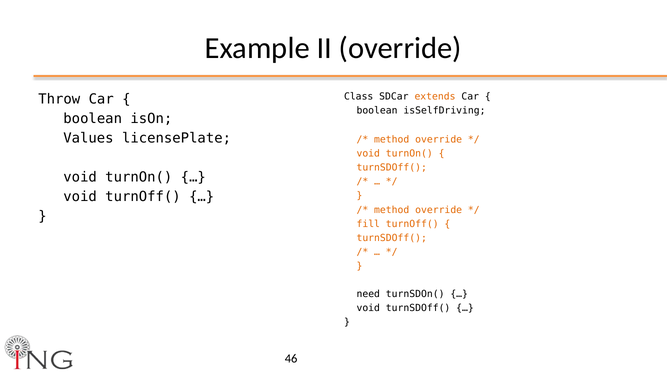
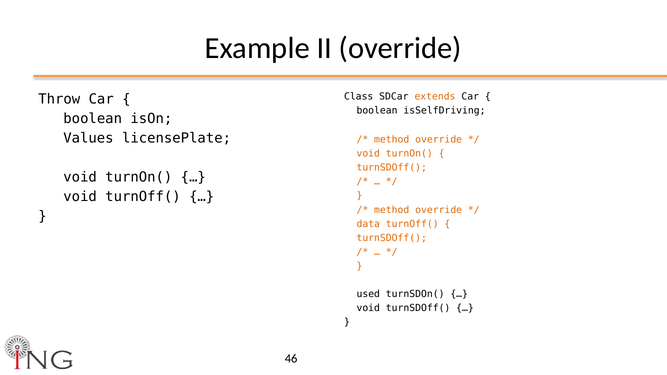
fill: fill -> data
need: need -> used
